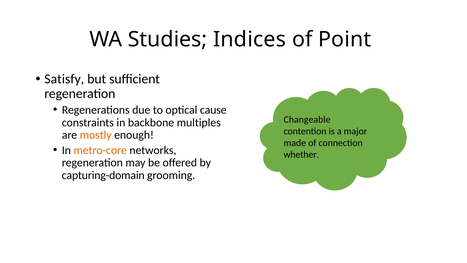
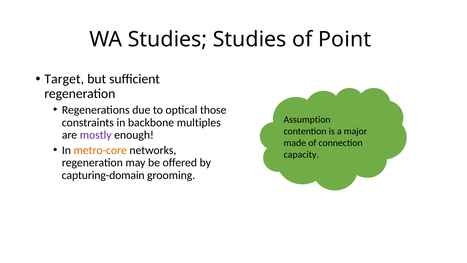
Studies Indices: Indices -> Studies
Satisfy: Satisfy -> Target
cause: cause -> those
Changeable: Changeable -> Assumption
mostly colour: orange -> purple
whether: whether -> capacity
